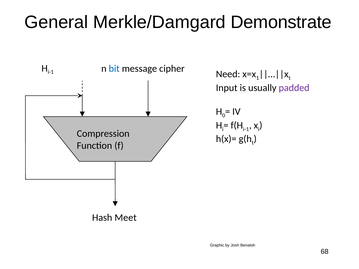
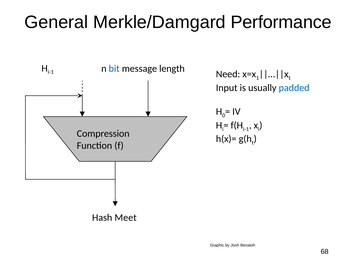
Demonstrate: Demonstrate -> Performance
cipher: cipher -> length
padded colour: purple -> blue
